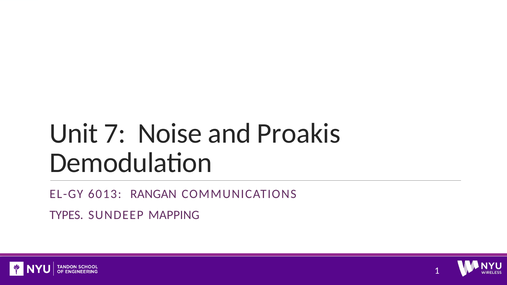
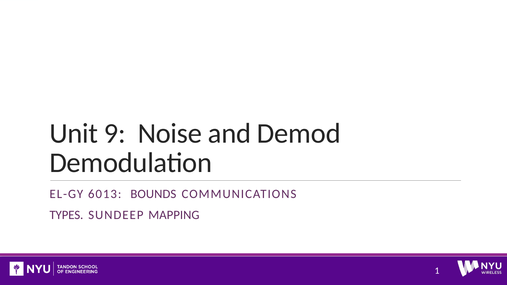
7: 7 -> 9
Proakis: Proakis -> Demod
RANGAN: RANGAN -> BOUNDS
